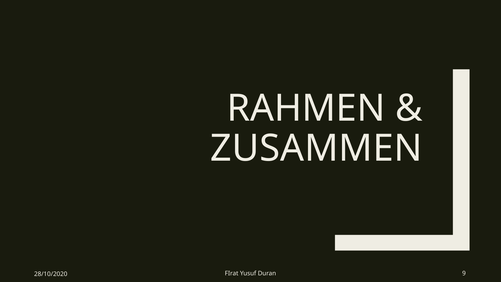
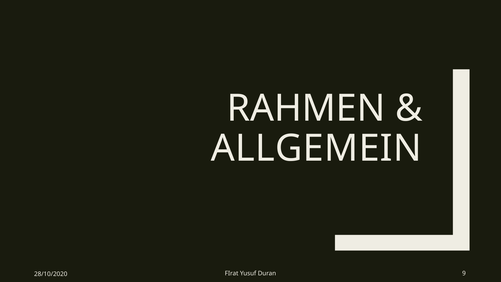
ZUSAMMEN: ZUSAMMEN -> ALLGEMEIN
